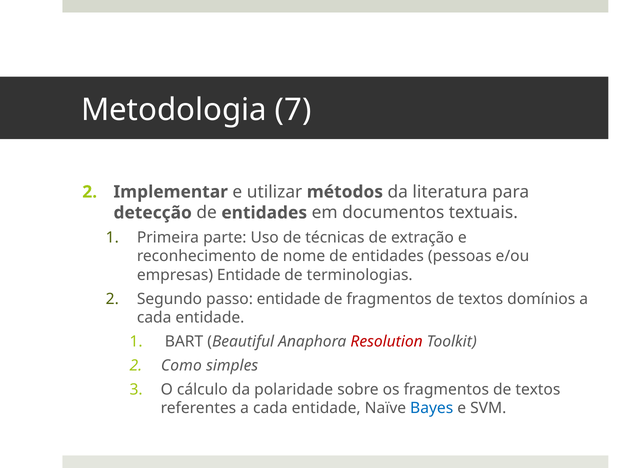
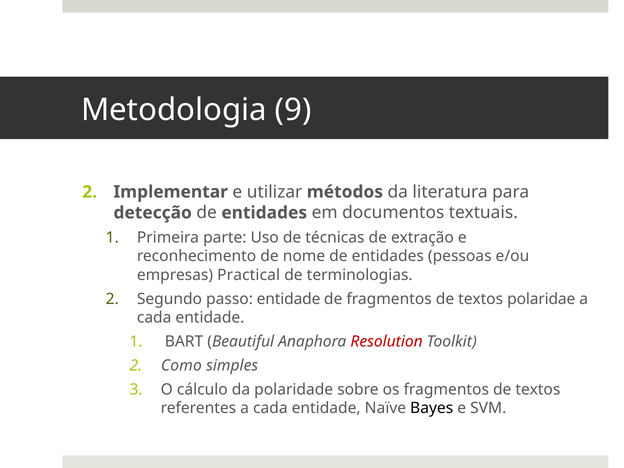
7: 7 -> 9
empresas Entidade: Entidade -> Practical
domínios: domínios -> polaridae
Bayes colour: blue -> black
